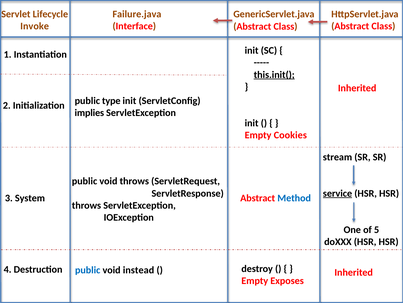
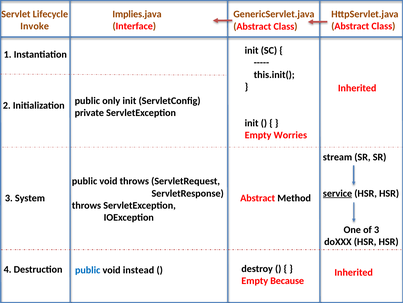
Failure.java: Failure.java -> Implies.java
this.init( underline: present -> none
type: type -> only
implies: implies -> private
Cookies: Cookies -> Worries
Method colour: blue -> black
of 5: 5 -> 3
Exposes: Exposes -> Because
